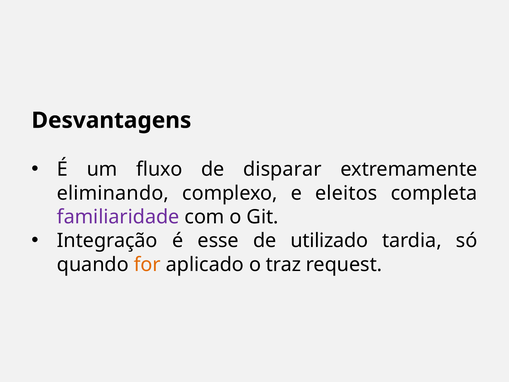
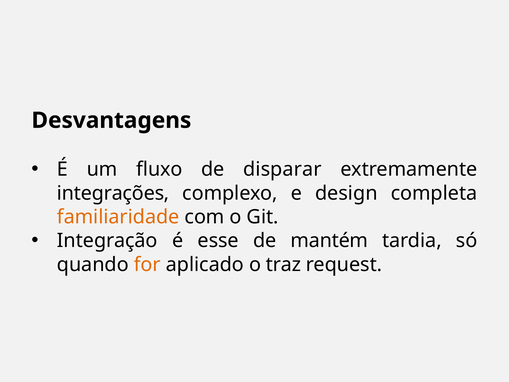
eliminando: eliminando -> integrações
eleitos: eleitos -> design
familiaridade colour: purple -> orange
utilizado: utilizado -> mantém
